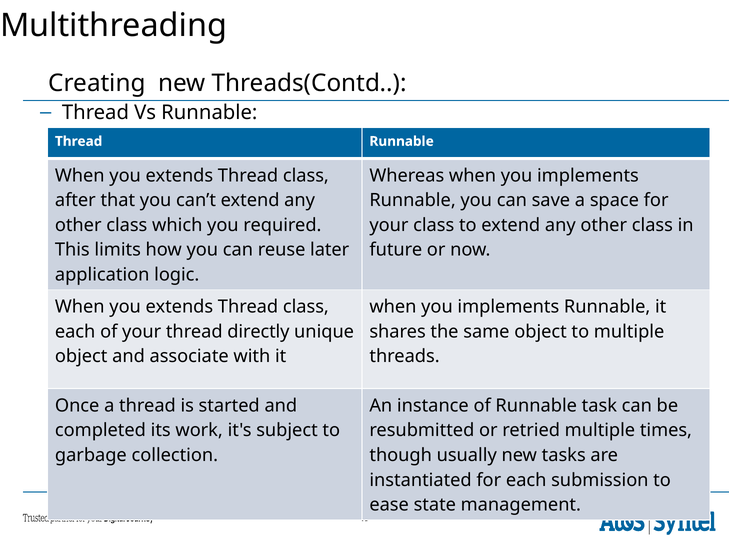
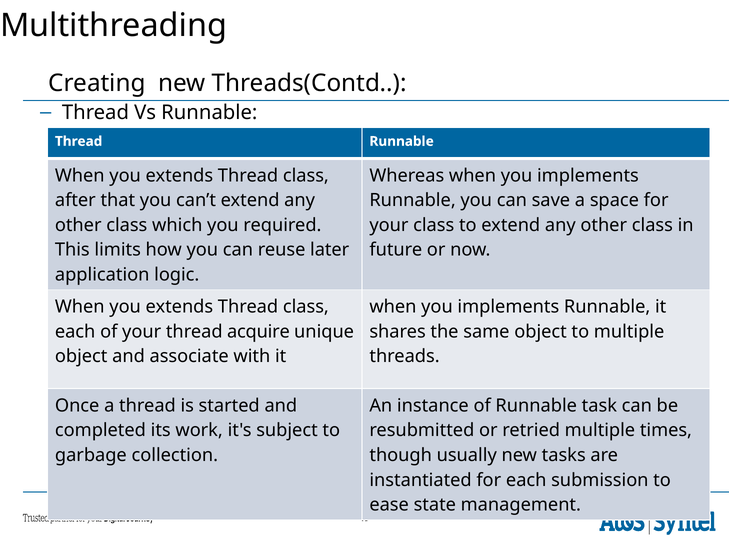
directly: directly -> acquire
